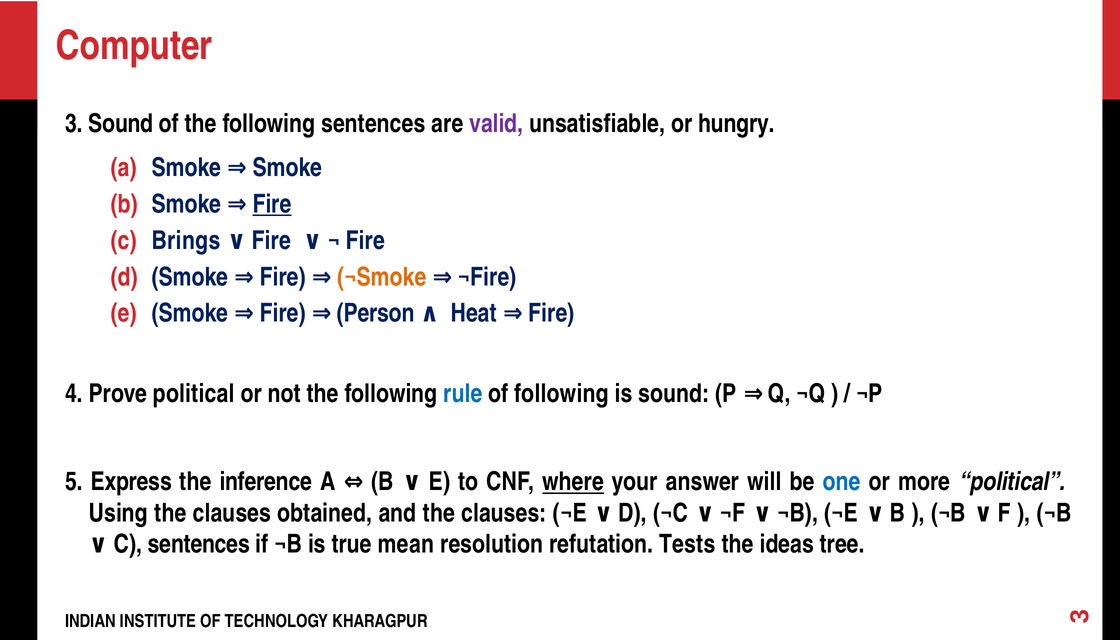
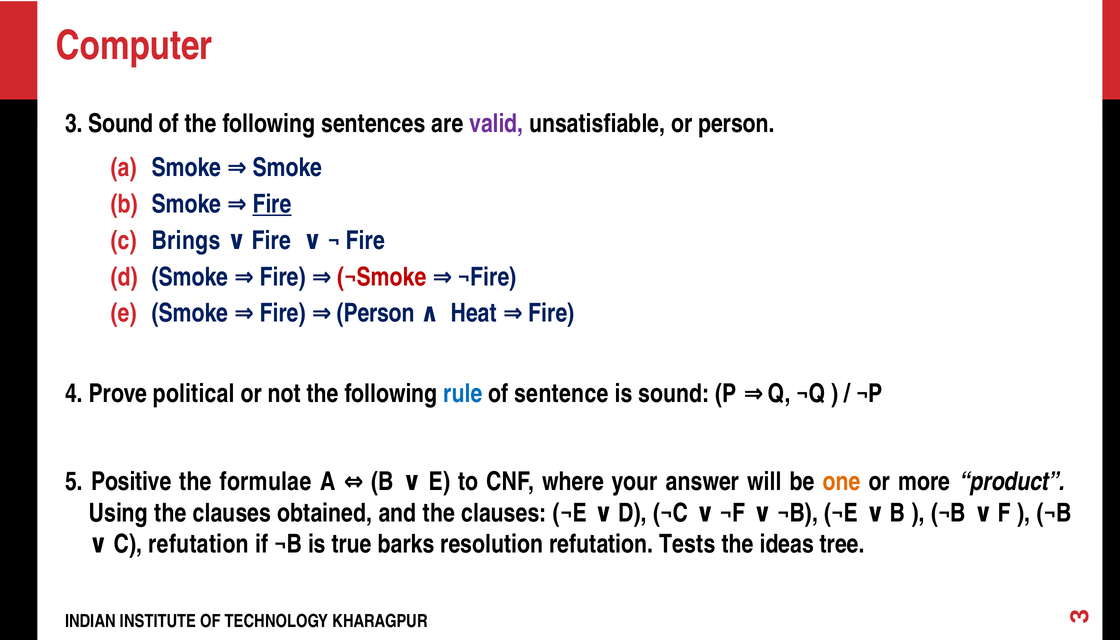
or hungry: hungry -> person
¬Smoke colour: orange -> red
of following: following -> sentence
political at (1013, 482): political -> product
Express: Express -> Positive
inference: inference -> formulae
where underline: present -> none
one colour: blue -> orange
C sentences: sentences -> refutation
mean: mean -> barks
